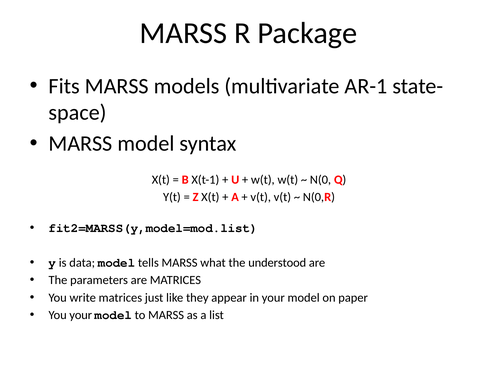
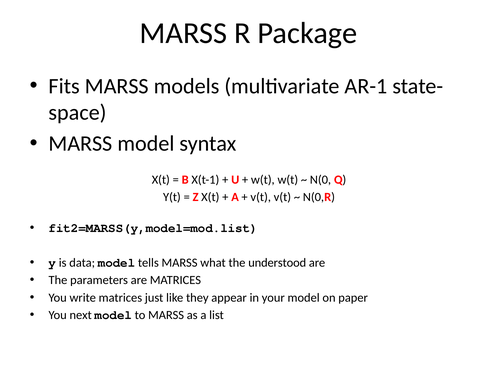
You your: your -> next
